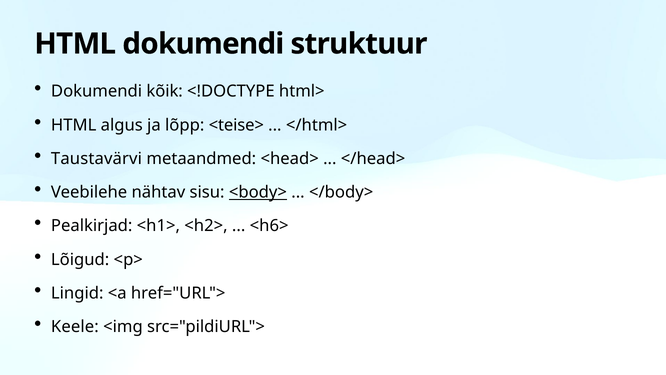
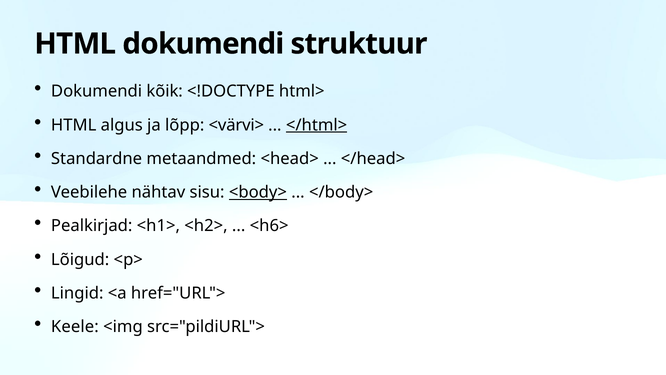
<teise>: <teise> -> <värvi>
</html> underline: none -> present
Taustavärvi: Taustavärvi -> Standardne
